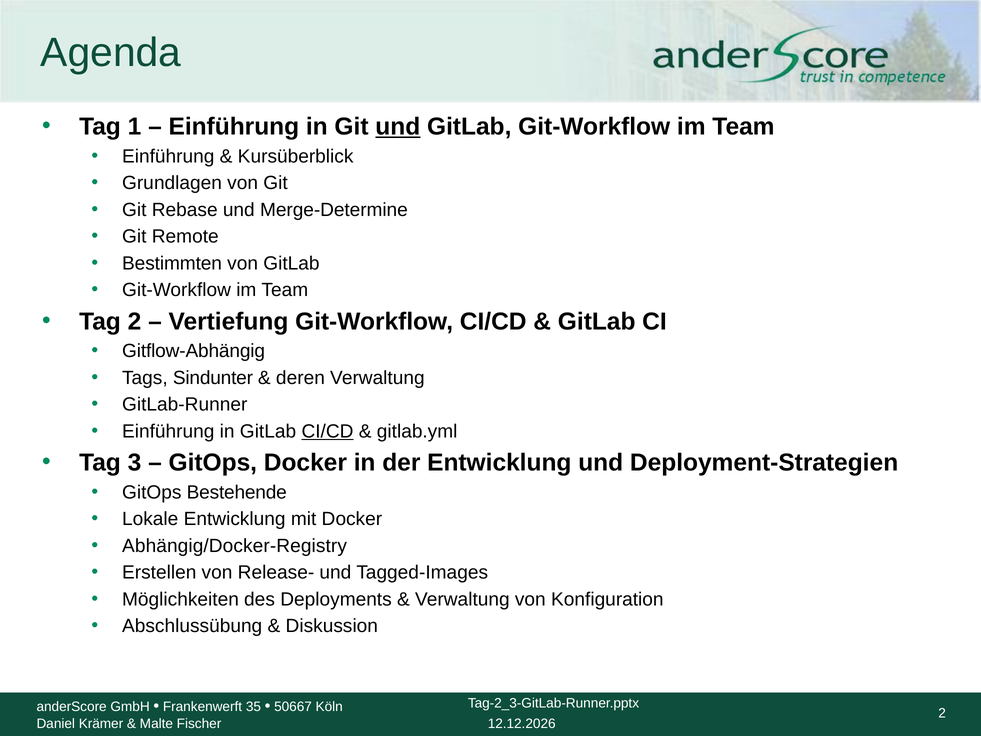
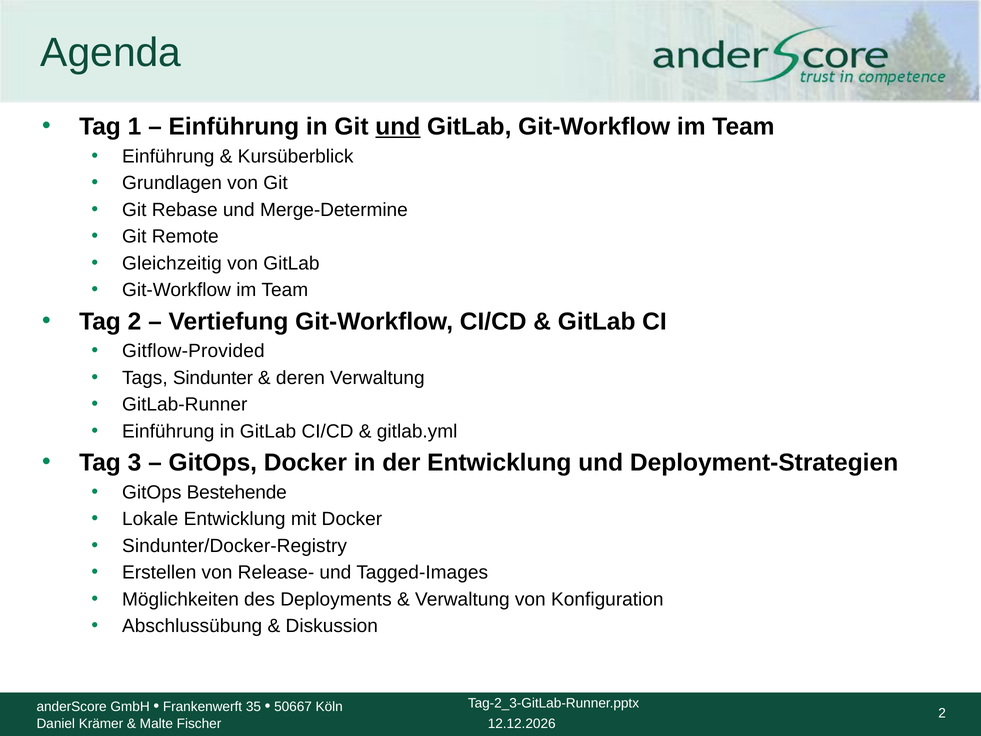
Bestimmten: Bestimmten -> Gleichzeitig
Gitflow-Abhängig: Gitflow-Abhängig -> Gitflow-Provided
CI/CD at (327, 431) underline: present -> none
Abhängig/Docker-Registry: Abhängig/Docker-Registry -> Sindunter/Docker-Registry
